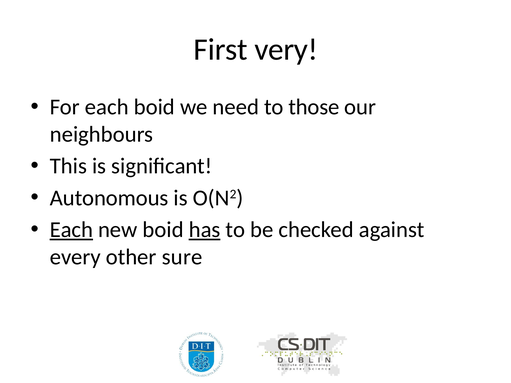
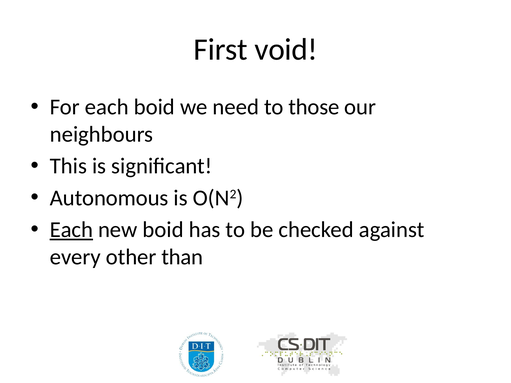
very: very -> void
has underline: present -> none
sure: sure -> than
